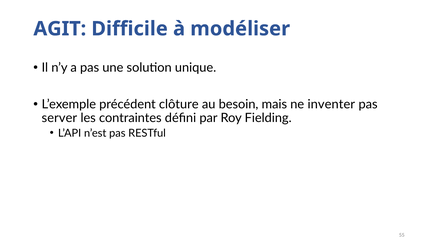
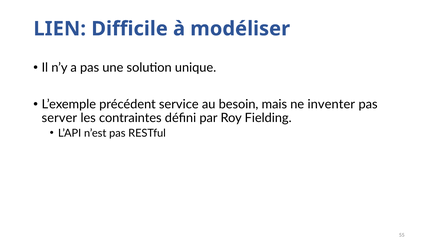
AGIT: AGIT -> LIEN
clôture: clôture -> service
